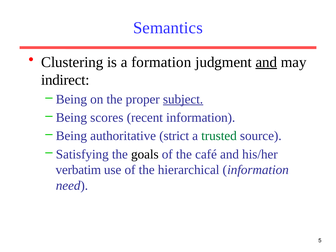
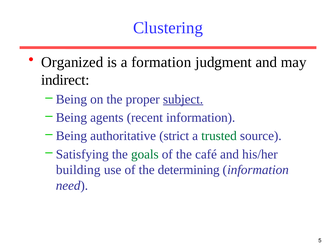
Semantics: Semantics -> Clustering
Clustering: Clustering -> Organized
and at (266, 62) underline: present -> none
scores: scores -> agents
goals colour: black -> green
verbatim: verbatim -> building
hierarchical: hierarchical -> determining
